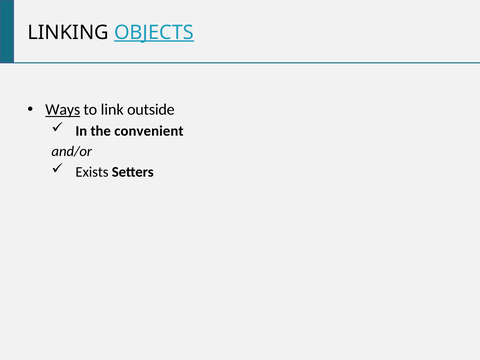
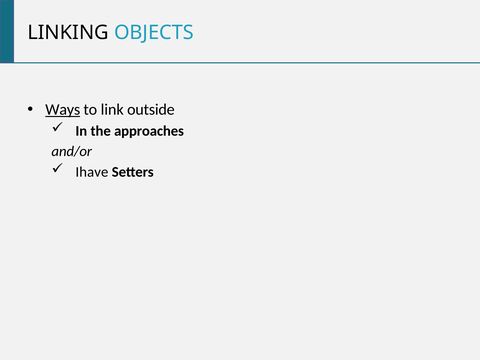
OBJECTS underline: present -> none
convenient: convenient -> approaches
Exists: Exists -> Ihave
